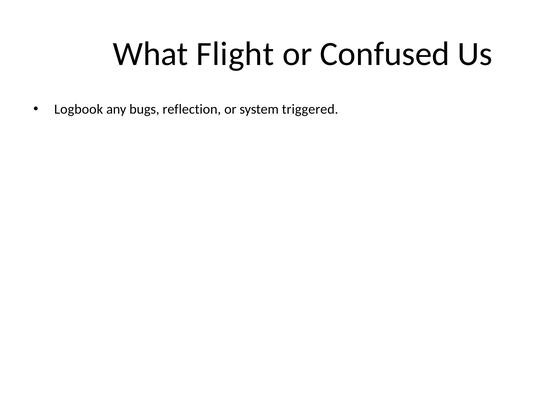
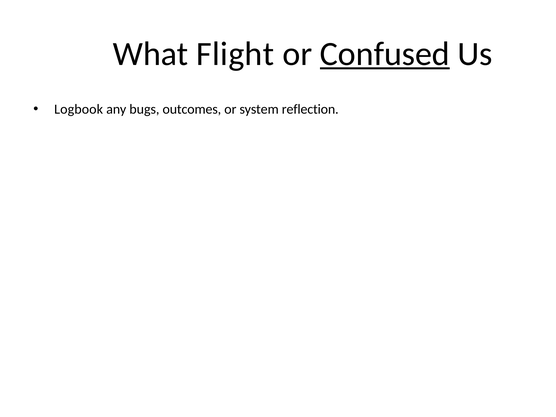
Confused underline: none -> present
reflection: reflection -> outcomes
triggered: triggered -> reflection
